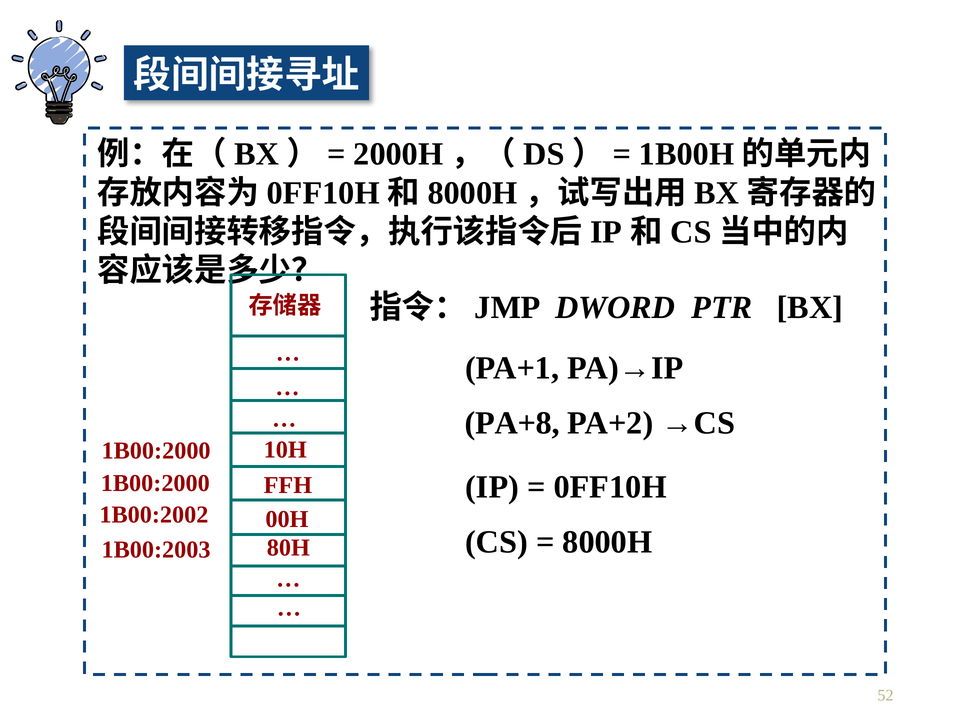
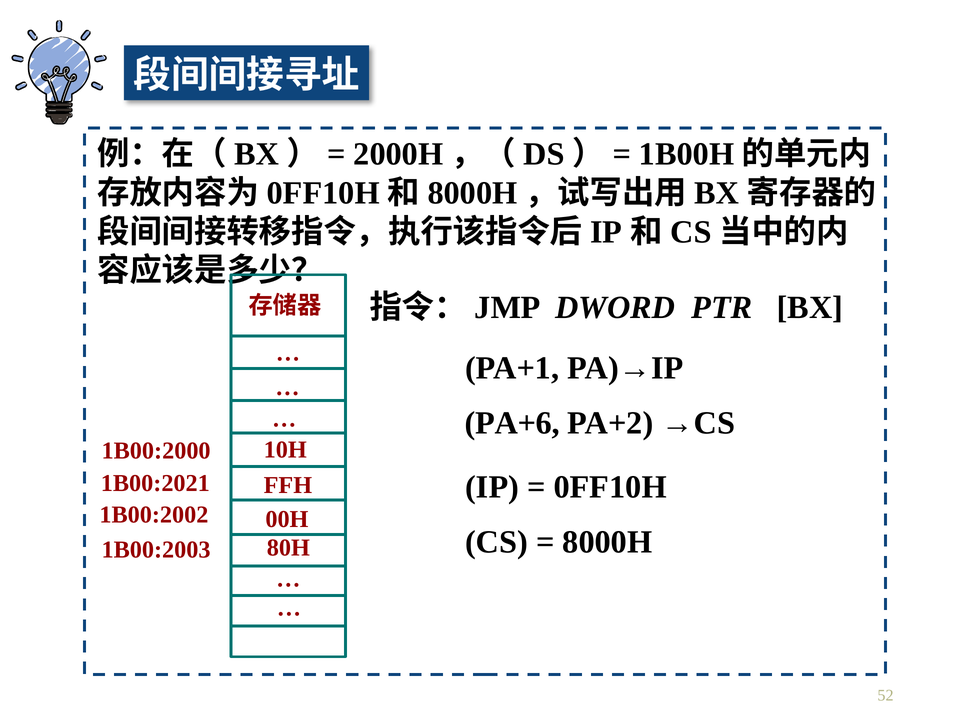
PA+8: PA+8 -> PA+6
1B00:2000 at (155, 483): 1B00:2000 -> 1B00:2021
